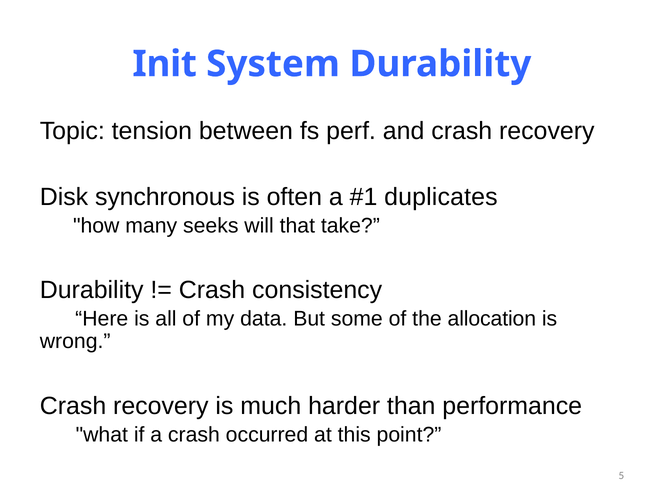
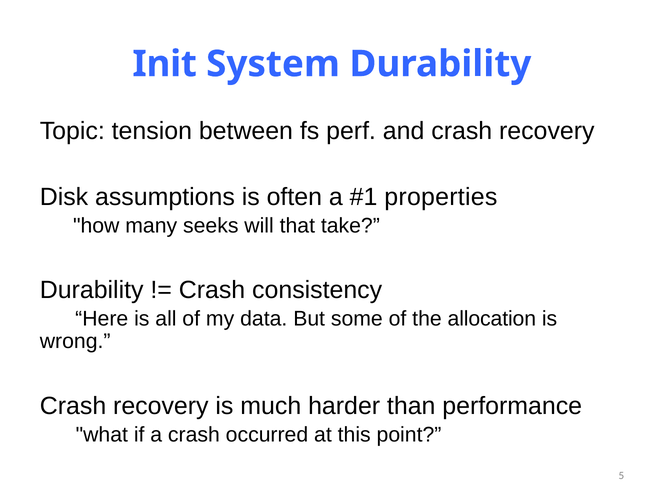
synchronous: synchronous -> assumptions
duplicates: duplicates -> properties
